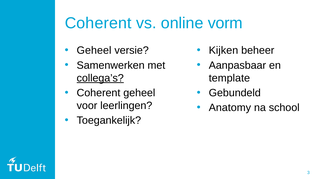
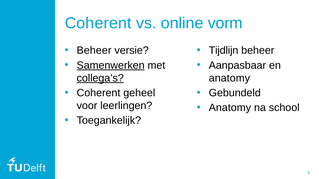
Geheel at (94, 51): Geheel -> Beheer
Kijken: Kijken -> Tijdlijn
Samenwerken underline: none -> present
template at (229, 78): template -> anatomy
